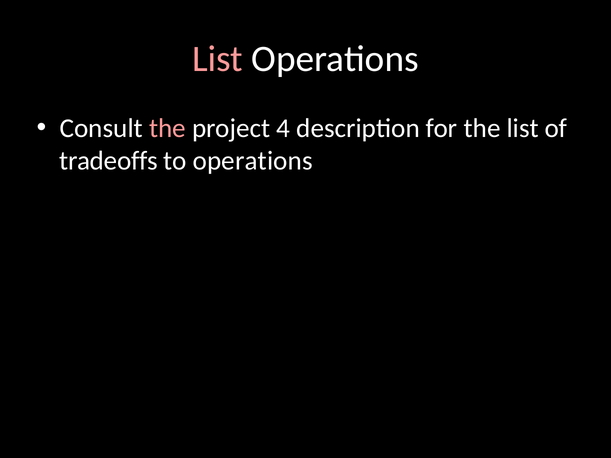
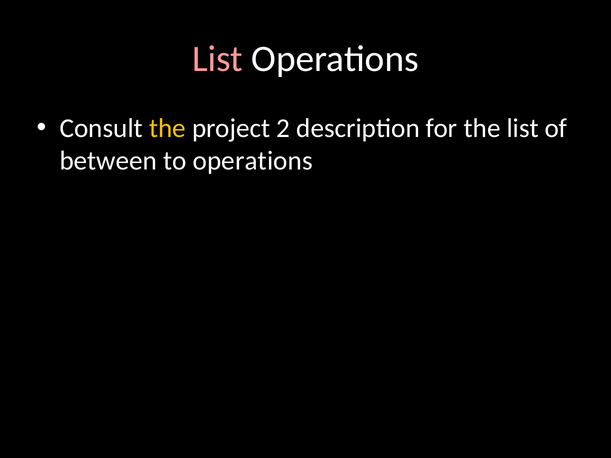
the at (167, 128) colour: pink -> yellow
4: 4 -> 2
tradeoffs: tradeoffs -> between
